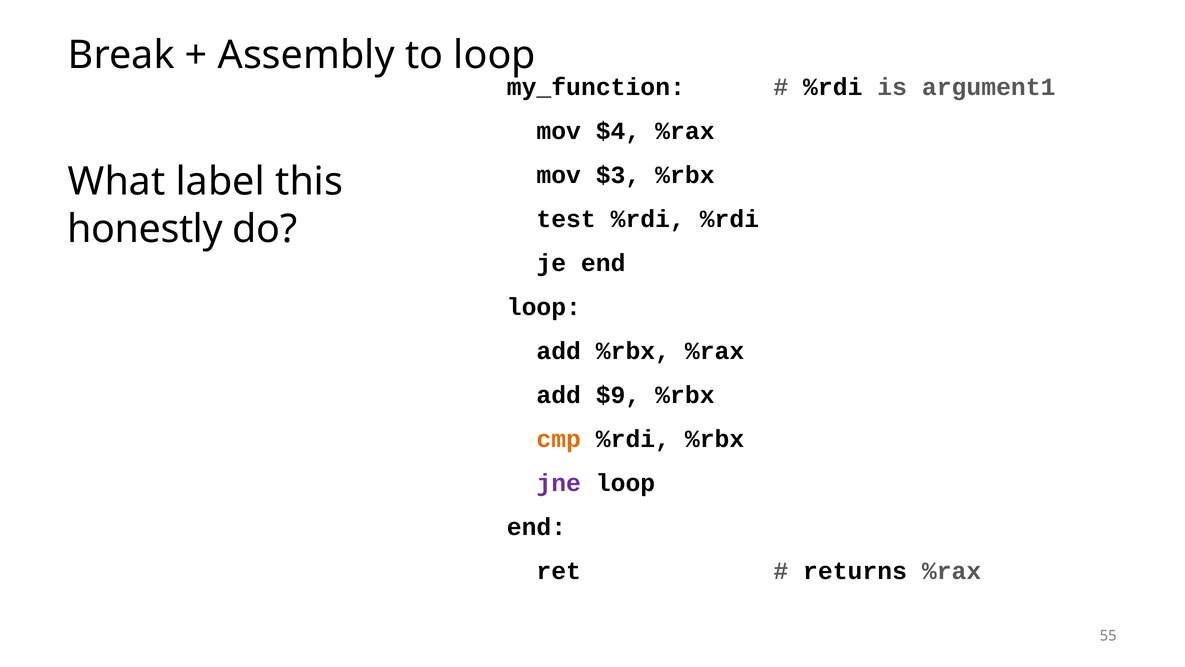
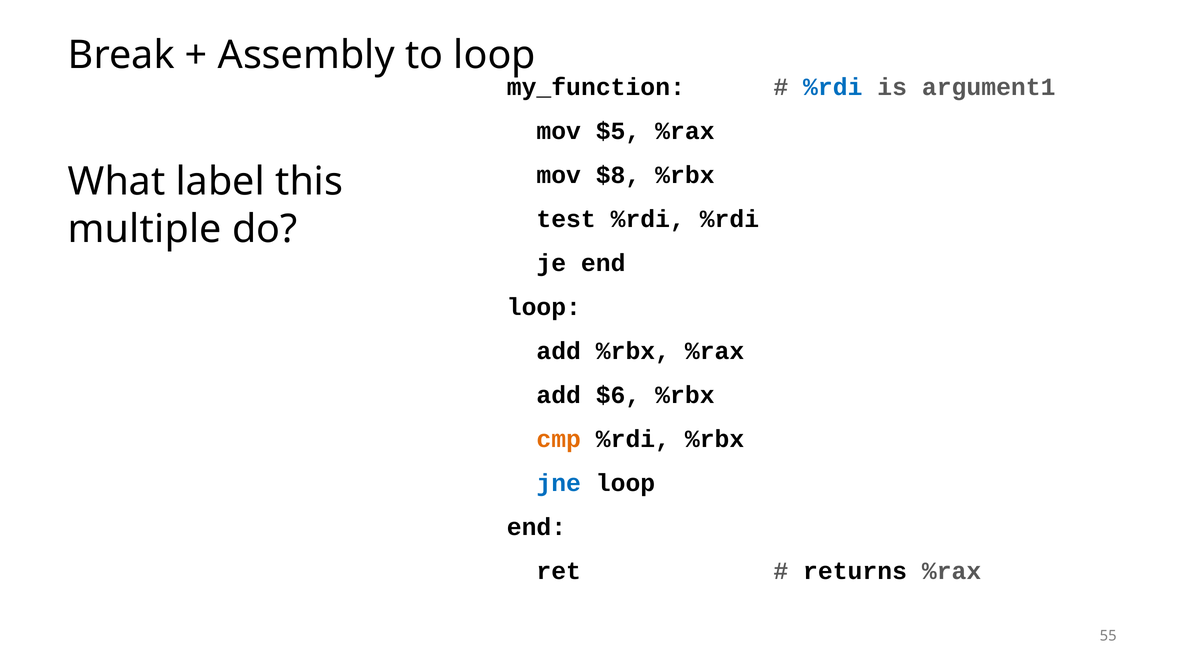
%rdi at (833, 87) colour: black -> blue
$4: $4 -> $5
$3: $3 -> $8
honestly: honestly -> multiple
$9: $9 -> $6
jne colour: purple -> blue
